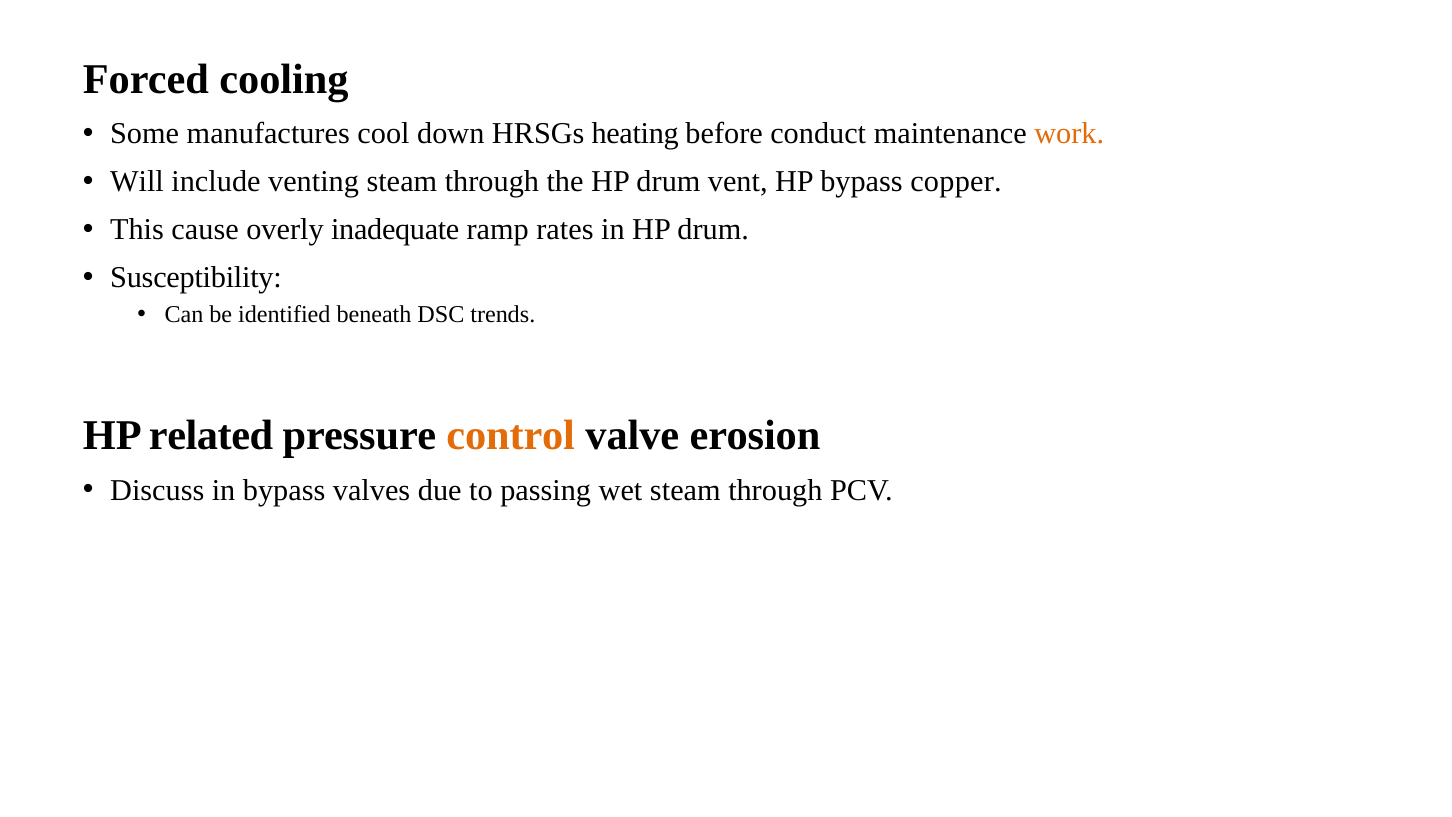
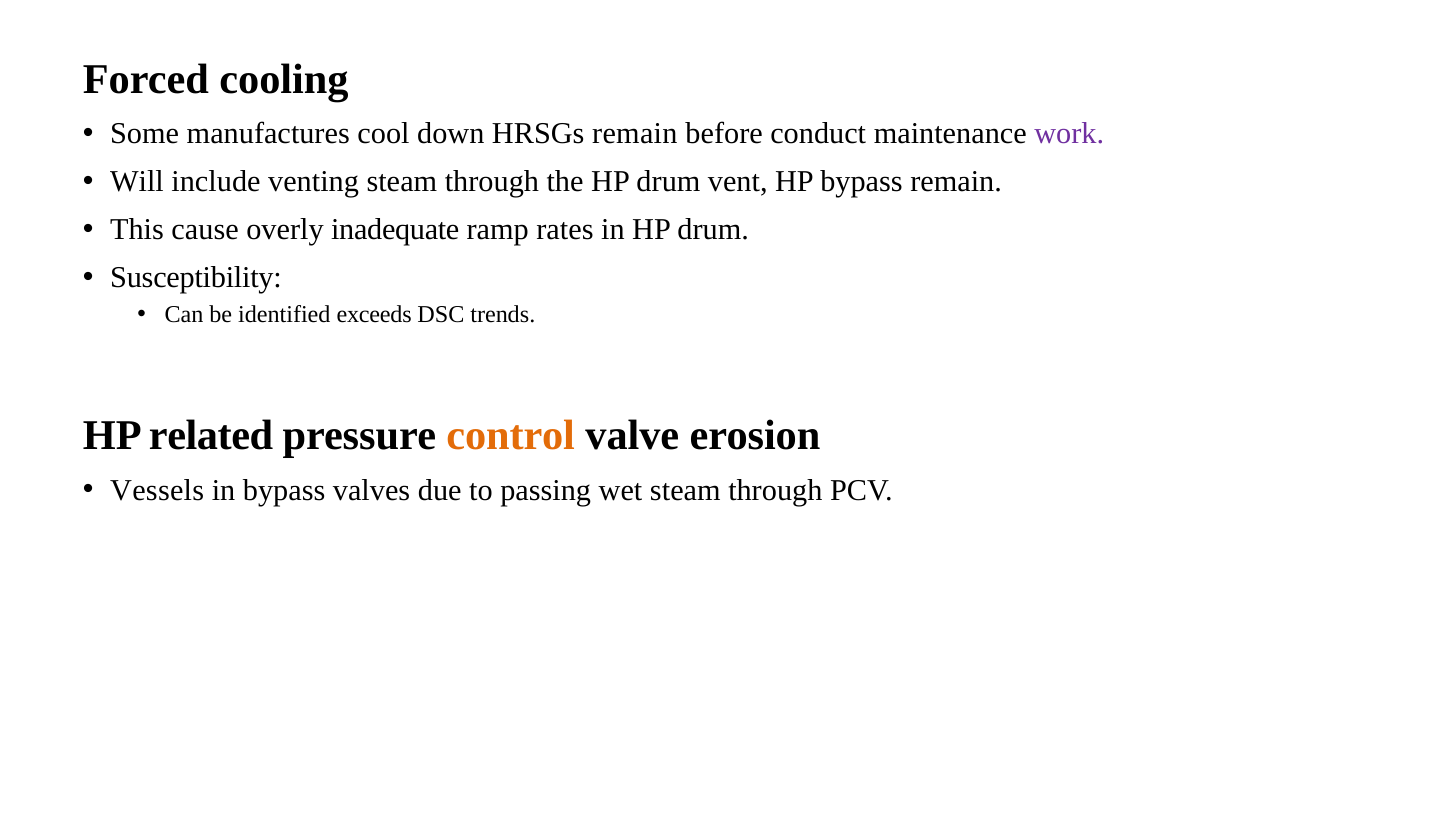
HRSGs heating: heating -> remain
work colour: orange -> purple
bypass copper: copper -> remain
beneath: beneath -> exceeds
Discuss: Discuss -> Vessels
